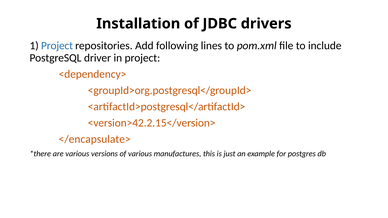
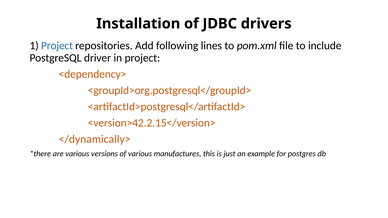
</encapsulate>: </encapsulate> -> </dynamically>
